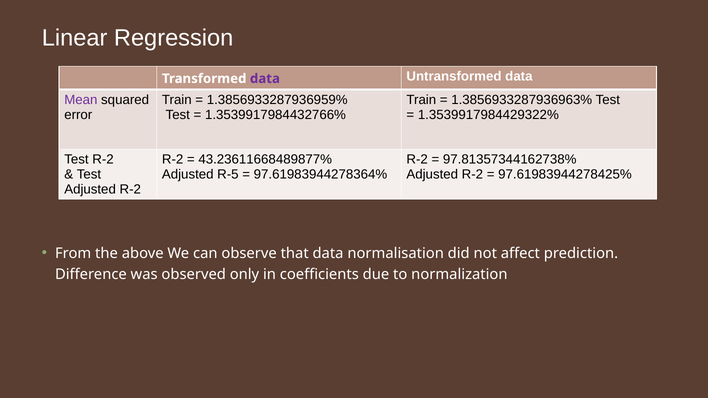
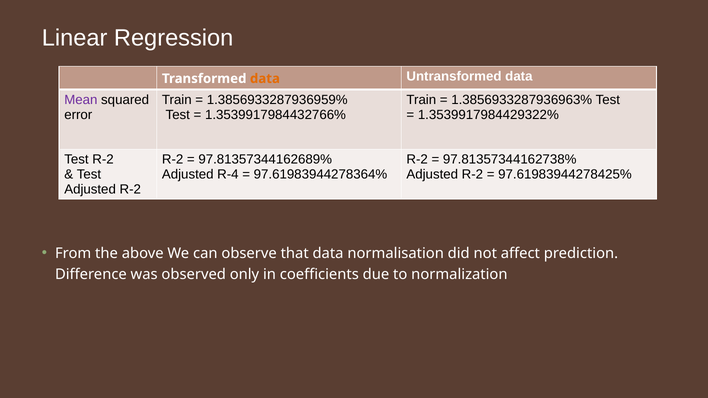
data at (265, 79) colour: purple -> orange
43.23611668489877%: 43.23611668489877% -> 97.81357344162689%
R-5: R-5 -> R-4
